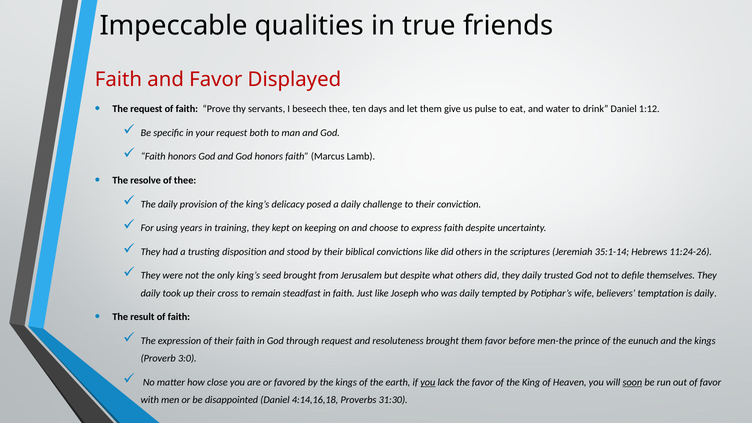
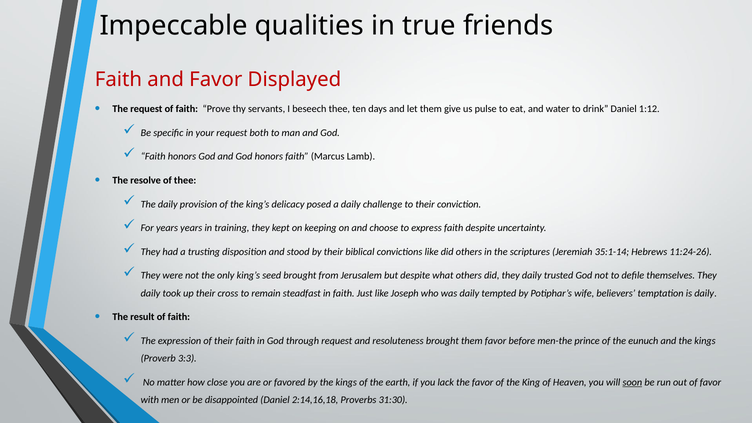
For using: using -> years
3:0: 3:0 -> 3:3
you at (428, 382) underline: present -> none
4:14,16,18: 4:14,16,18 -> 2:14,16,18
